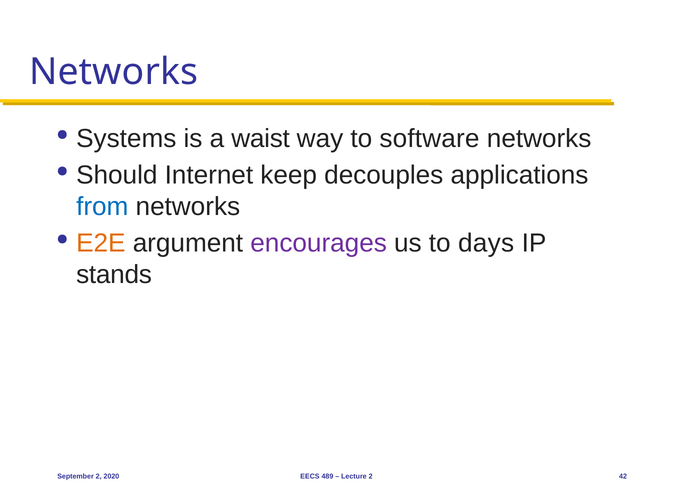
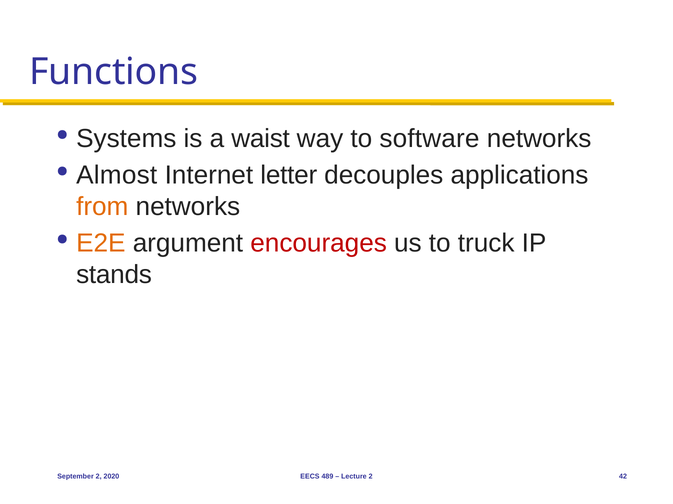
Networks at (114, 72): Networks -> Functions
Should: Should -> Almost
keep: keep -> letter
from colour: blue -> orange
encourages colour: purple -> red
days: days -> truck
